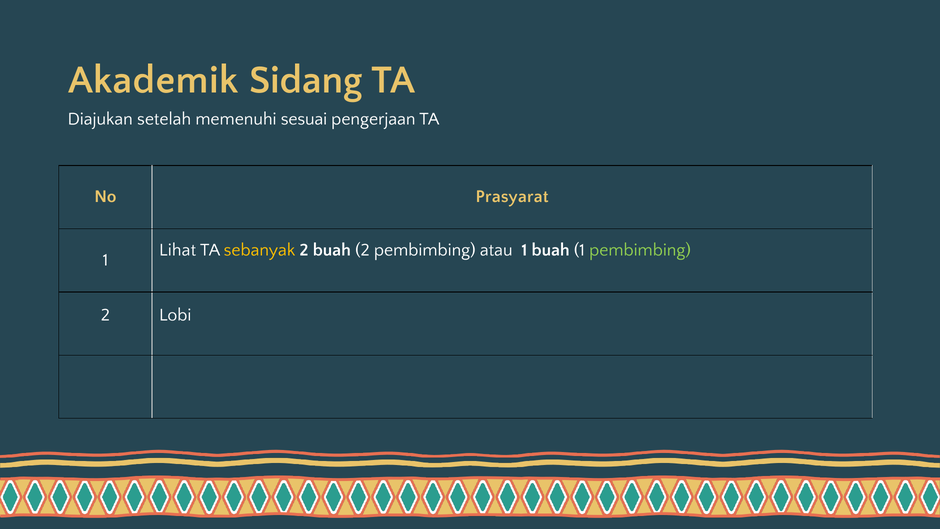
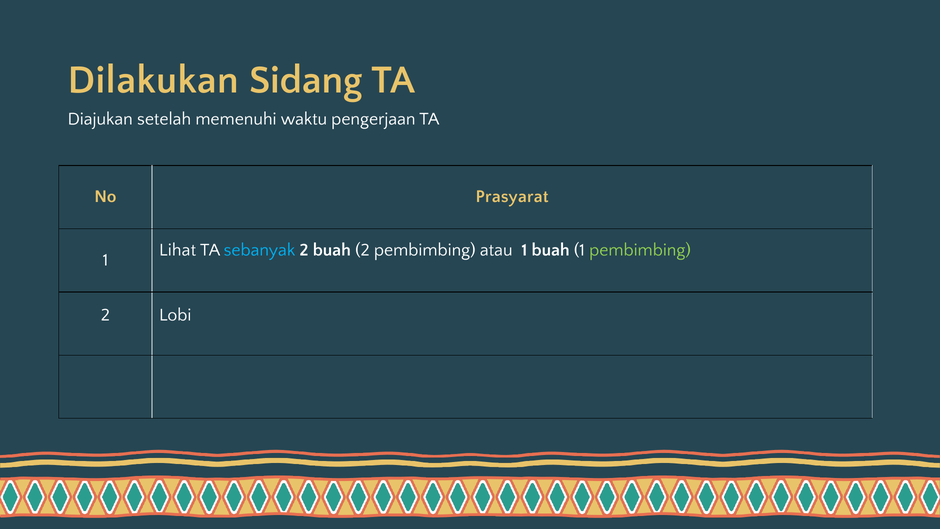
Akademik: Akademik -> Dilakukan
sesuai: sesuai -> waktu
sebanyak colour: yellow -> light blue
